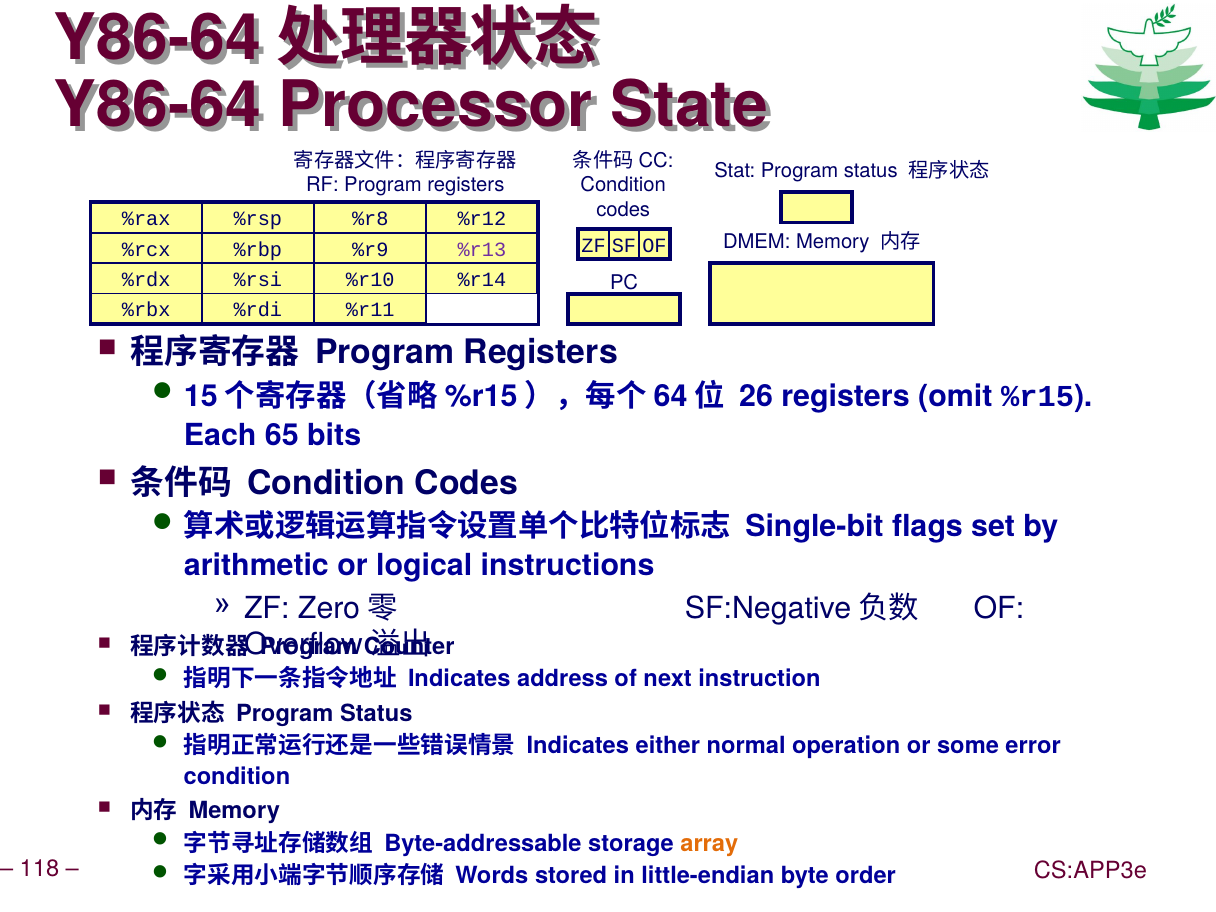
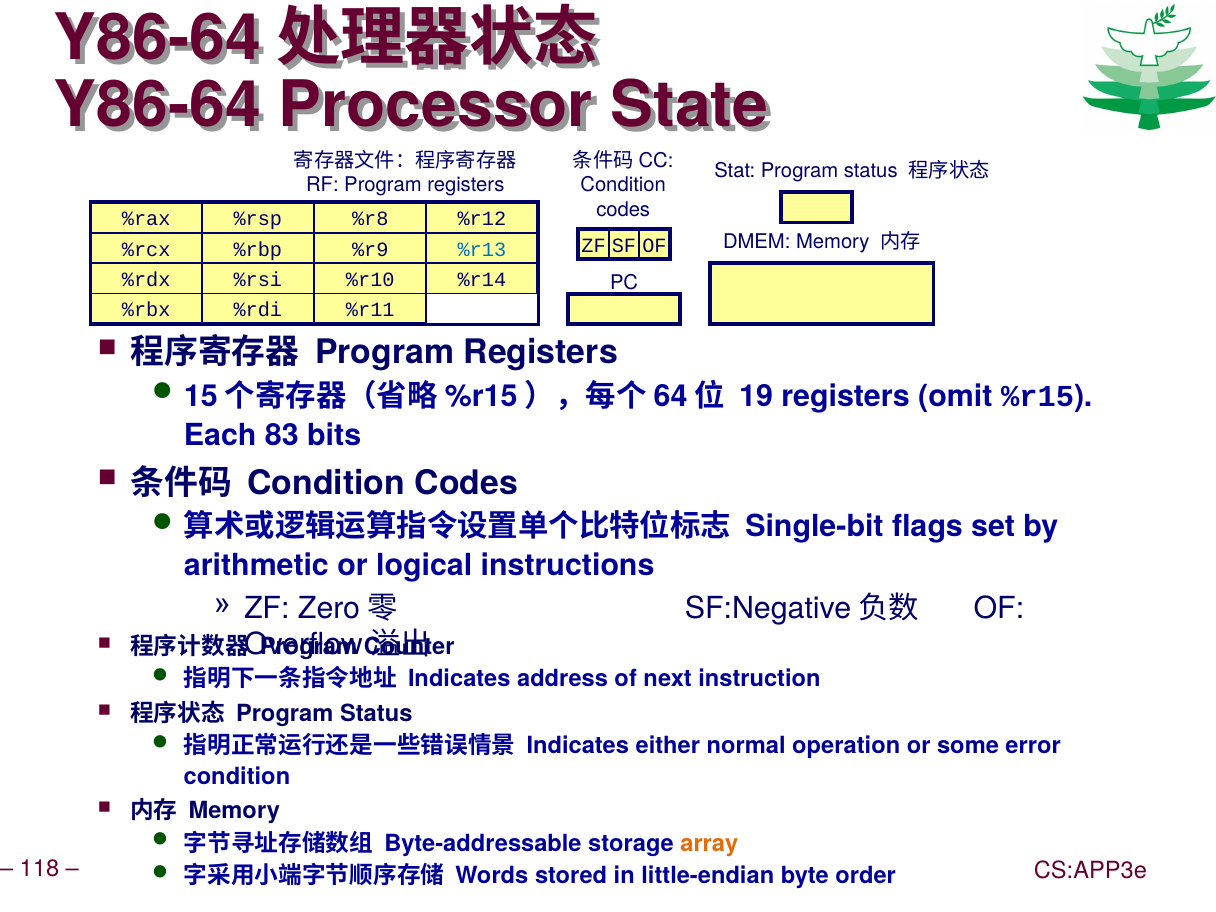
%r13 colour: purple -> blue
26: 26 -> 19
65: 65 -> 83
